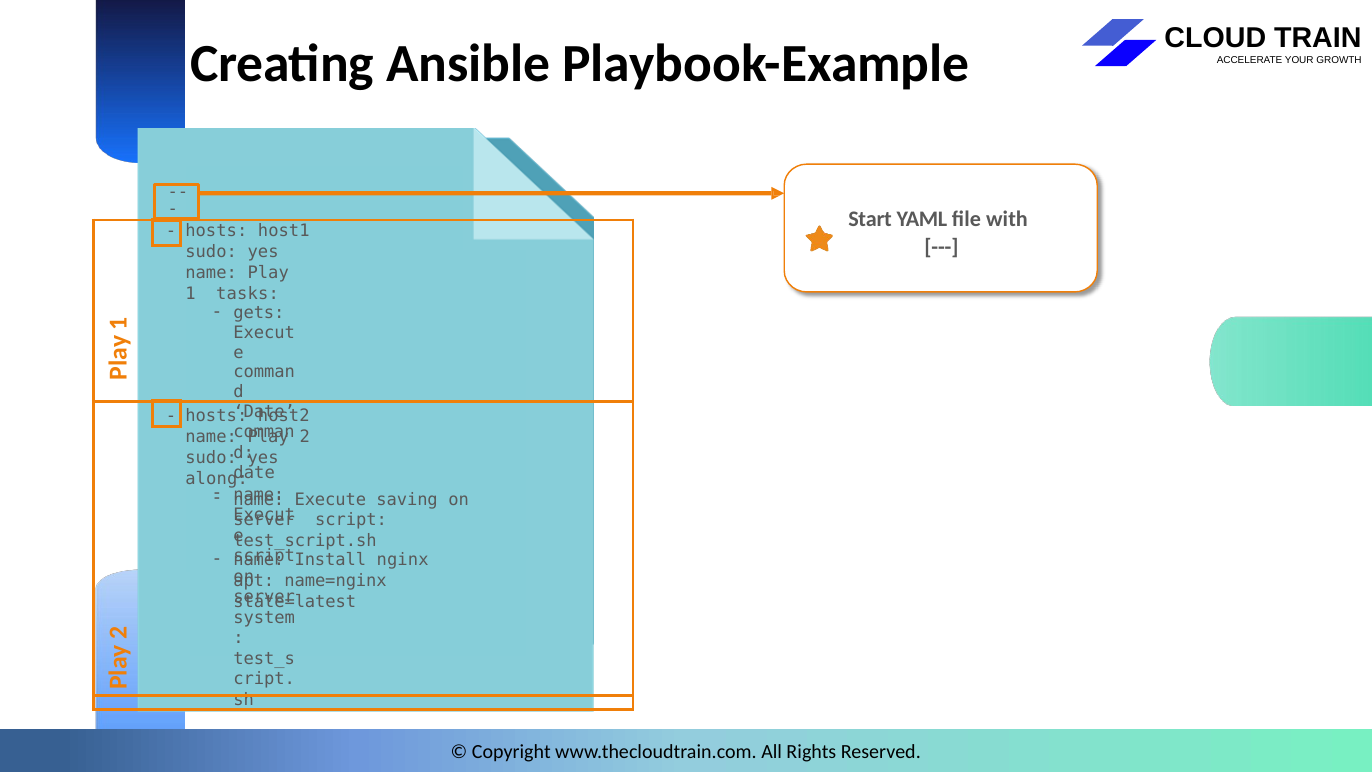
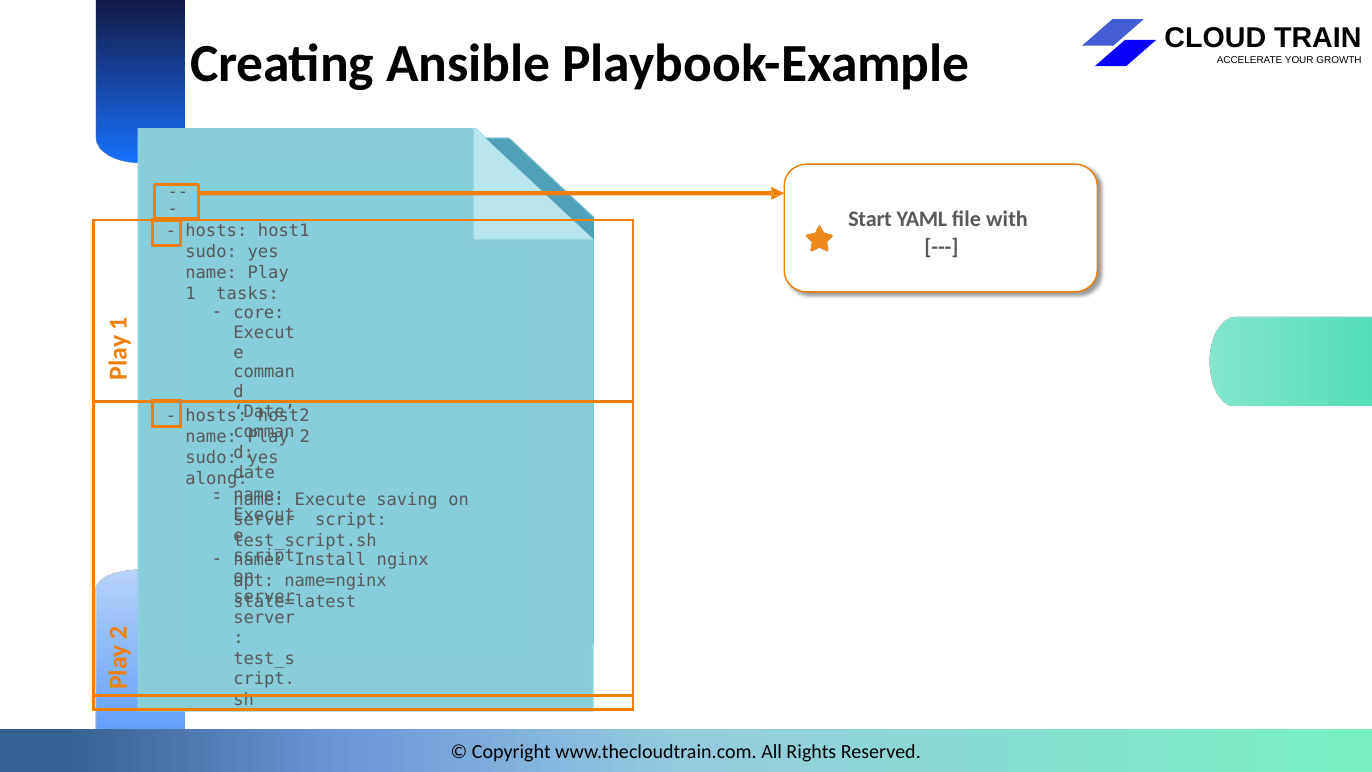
gets: gets -> core
system at (264, 617): system -> server
